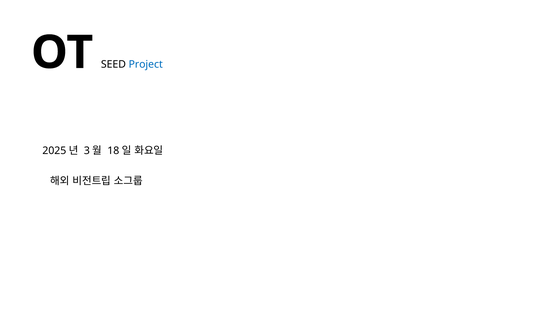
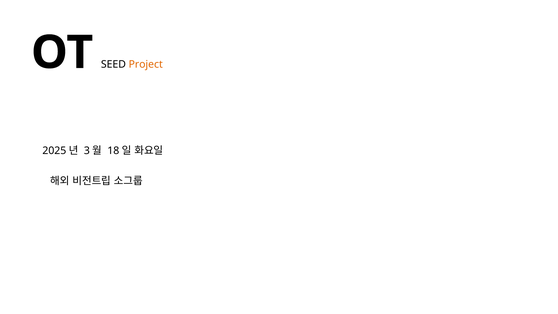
Project colour: blue -> orange
